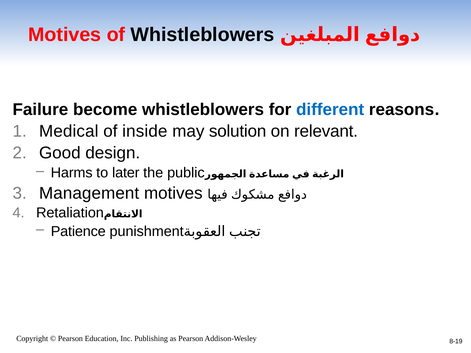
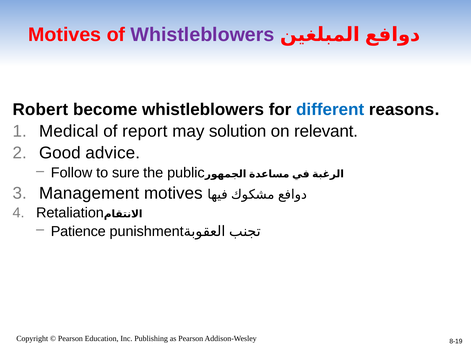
Whistleblowers at (203, 35) colour: black -> purple
Failure: Failure -> Robert
inside: inside -> report
design: design -> advice
Harms: Harms -> Follow
later: later -> sure
